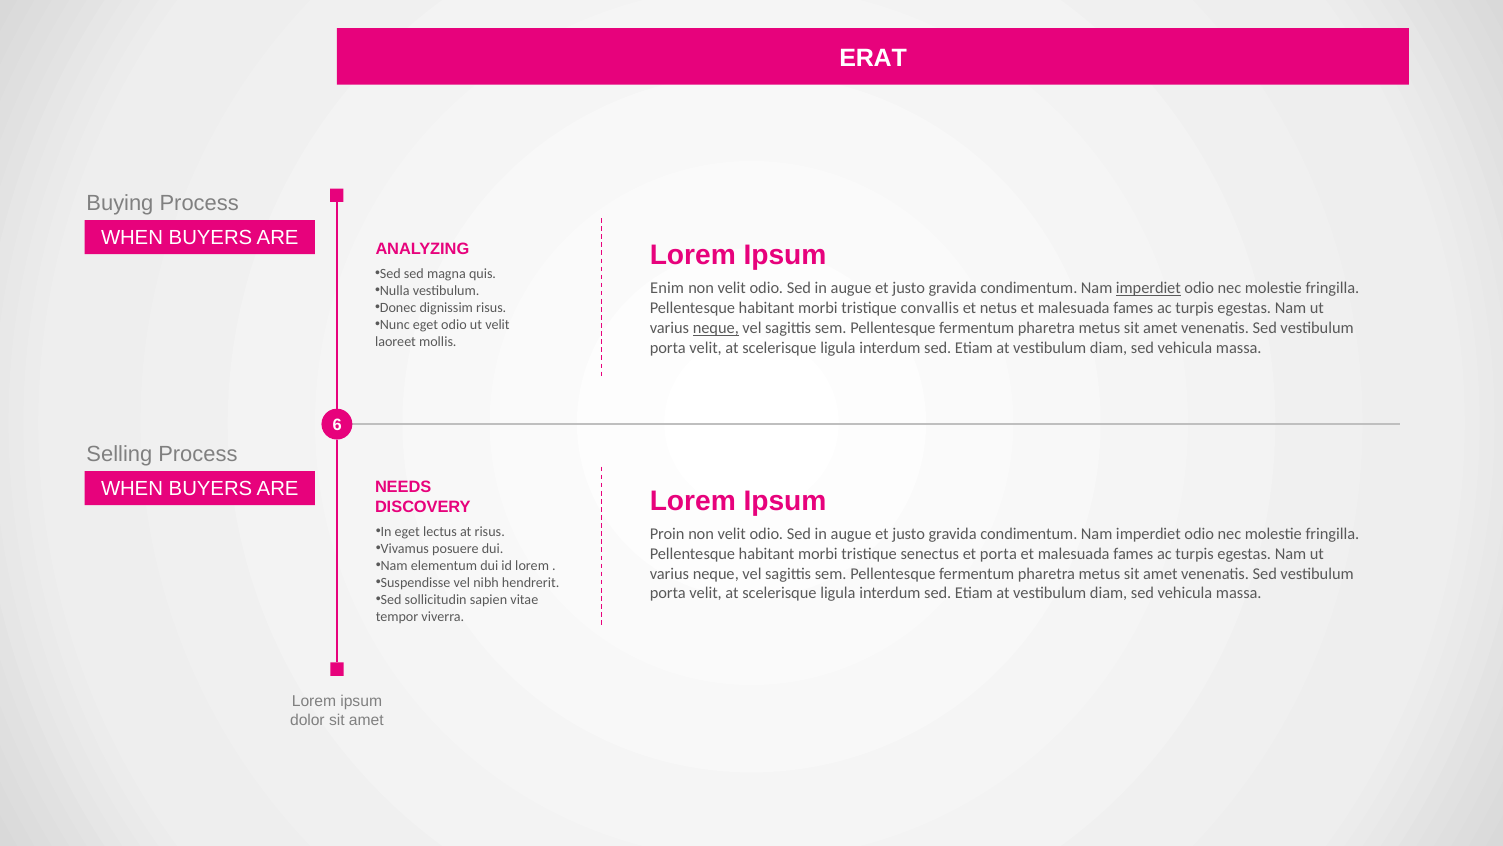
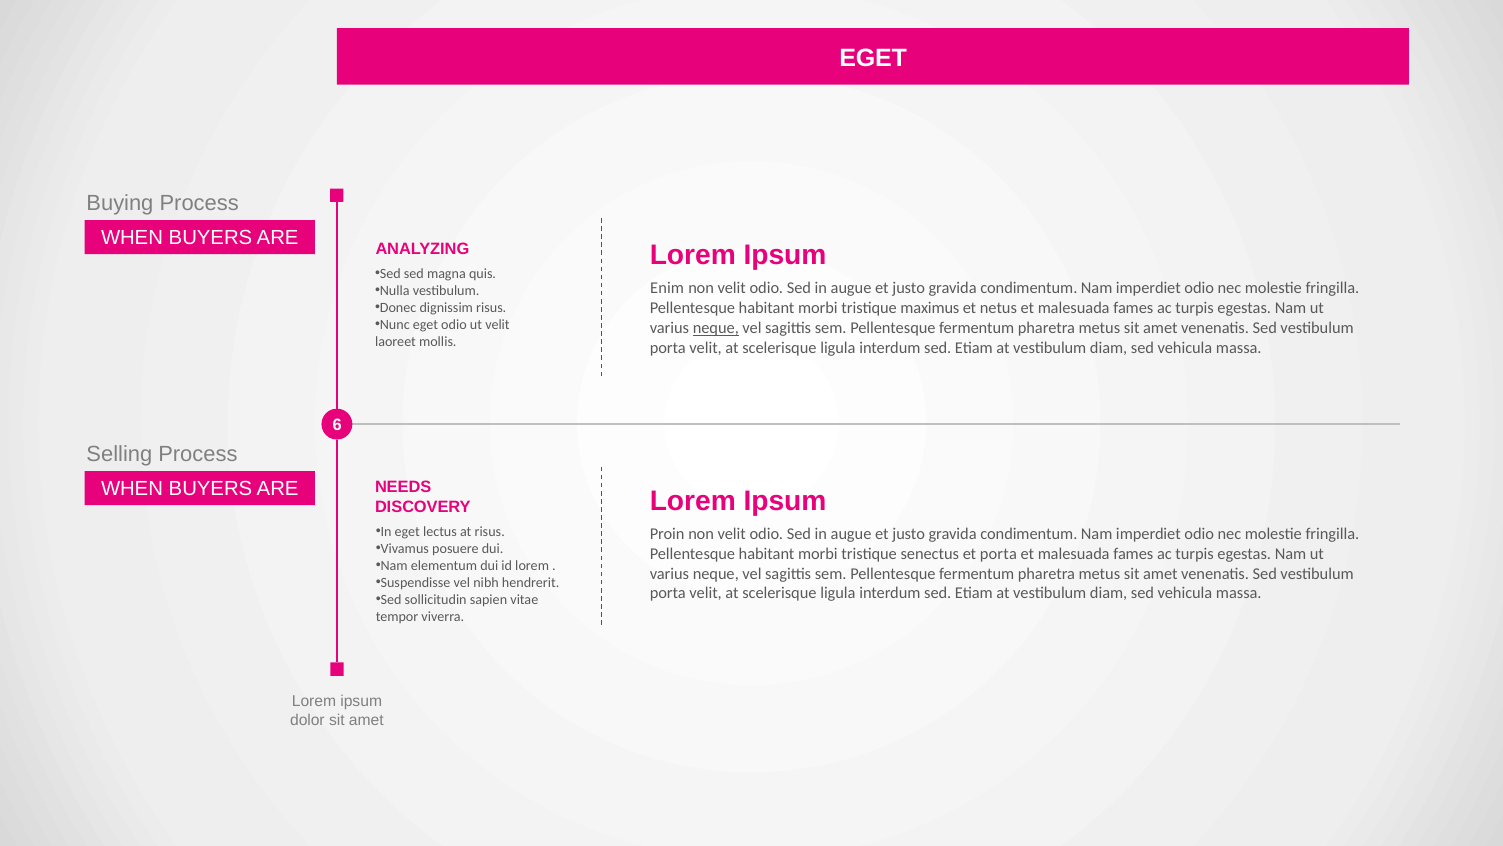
ERAT at (873, 58): ERAT -> EGET
imperdiet at (1148, 288) underline: present -> none
convallis: convallis -> maximus
